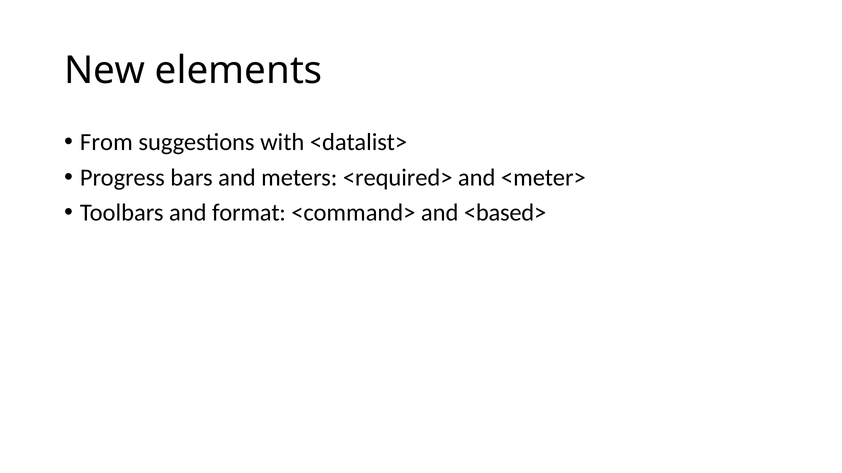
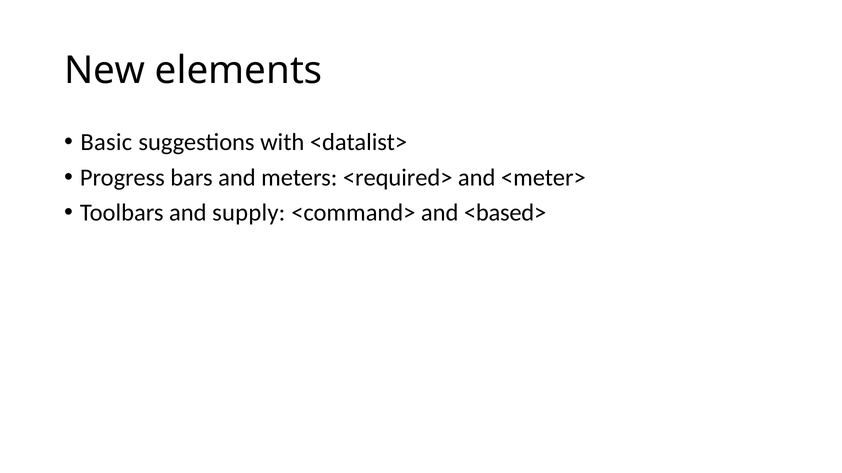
From: From -> Basic
format: format -> supply
